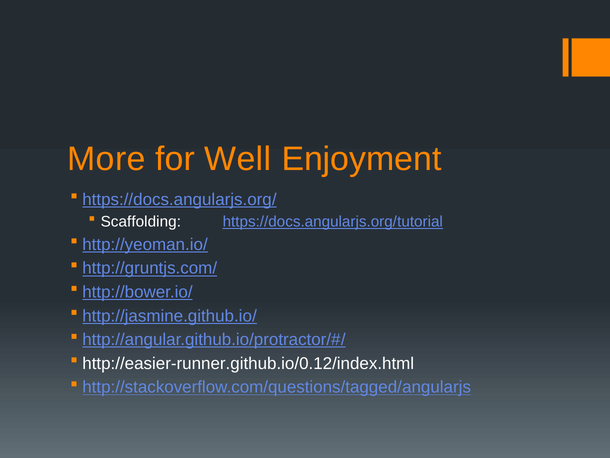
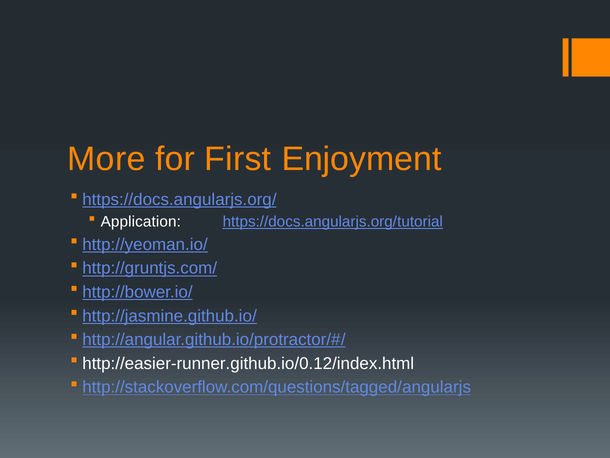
Well: Well -> First
Scaffolding: Scaffolding -> Application
